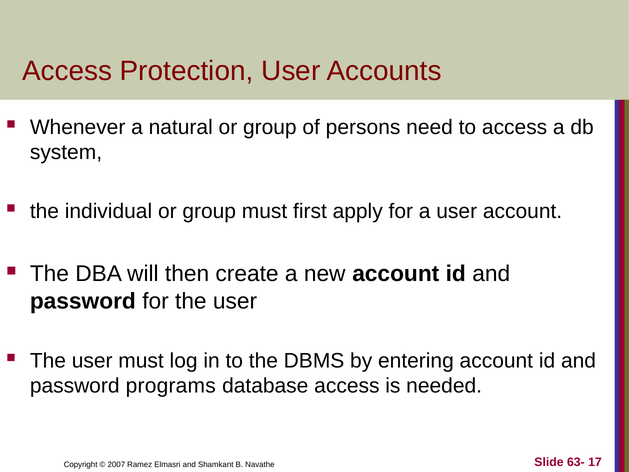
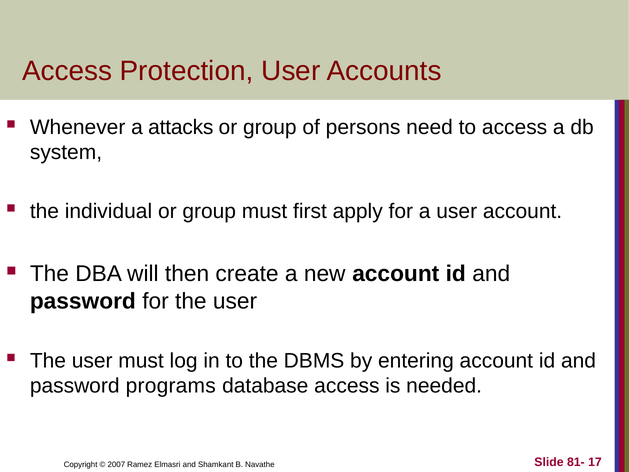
natural: natural -> attacks
63-: 63- -> 81-
